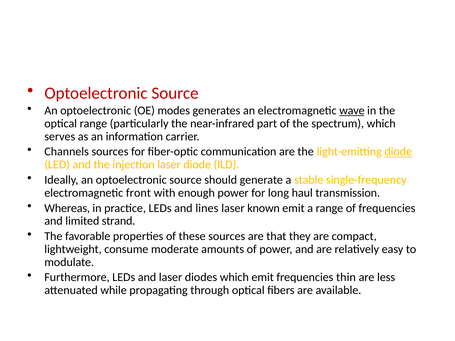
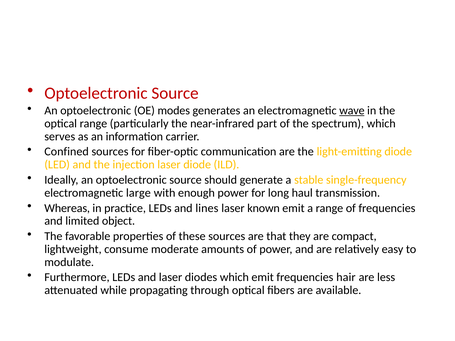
Channels: Channels -> Confined
diode at (398, 152) underline: present -> none
front: front -> large
strand: strand -> object
thin: thin -> hair
